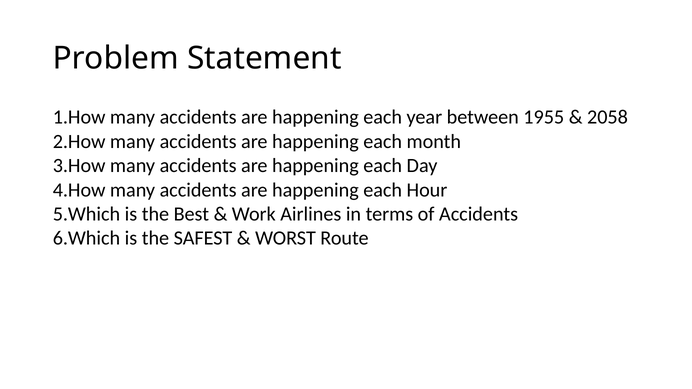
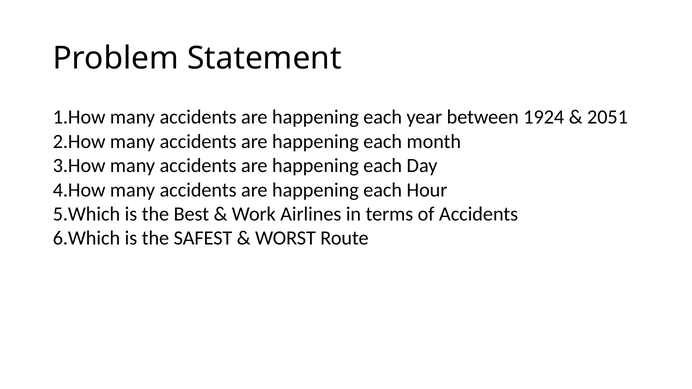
1955: 1955 -> 1924
2058: 2058 -> 2051
